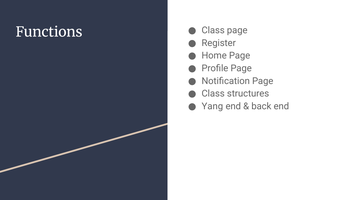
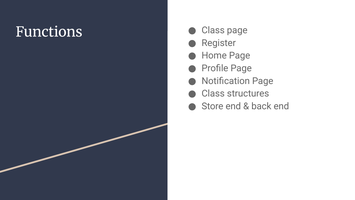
Yang: Yang -> Store
